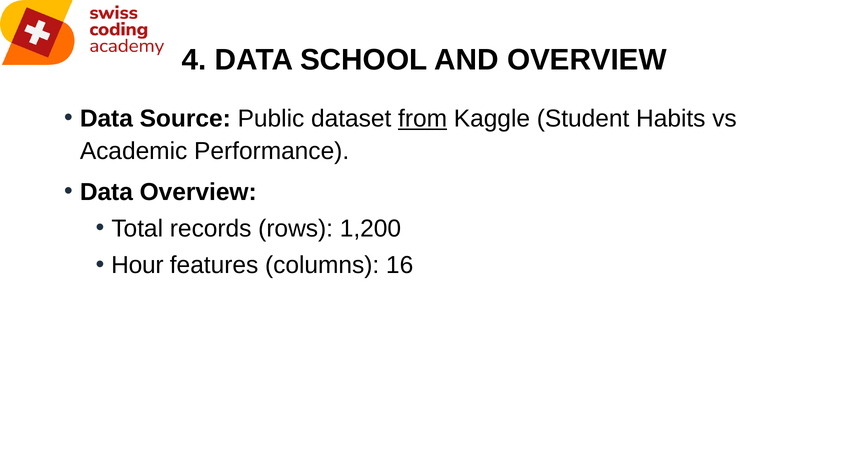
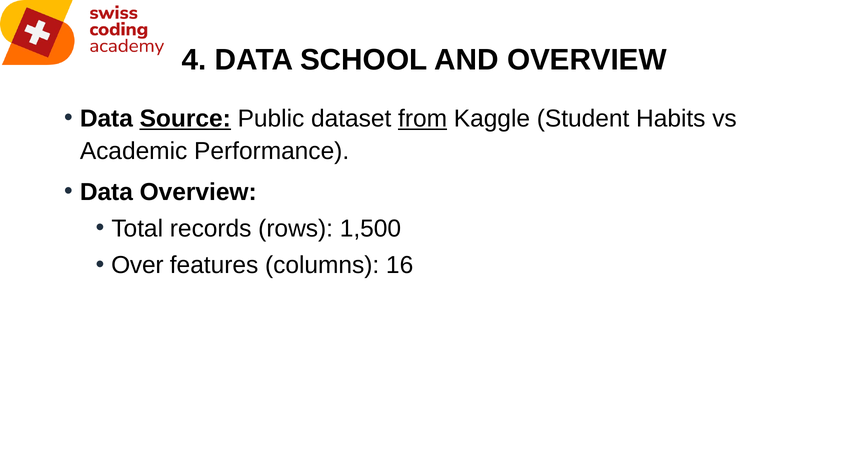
Source underline: none -> present
1,200: 1,200 -> 1,500
Hour: Hour -> Over
